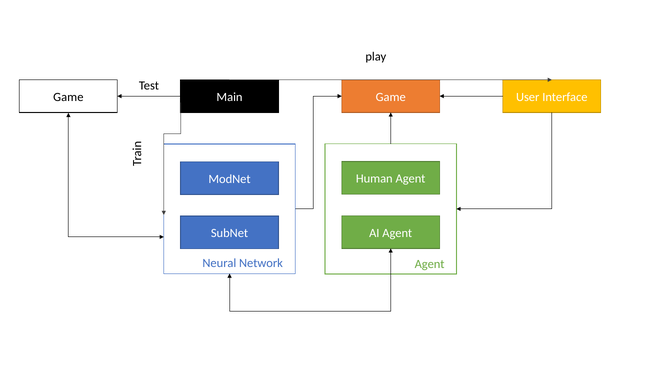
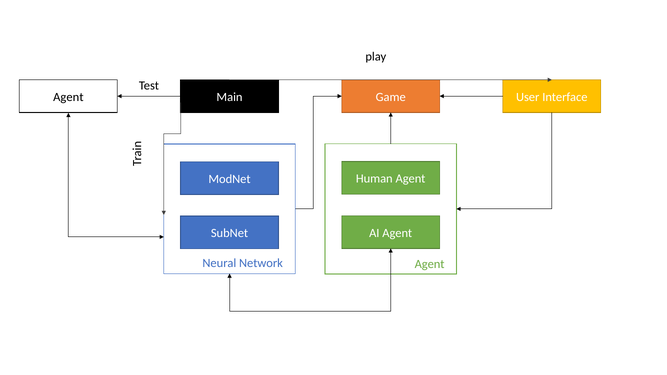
Game at (68, 97): Game -> Agent
